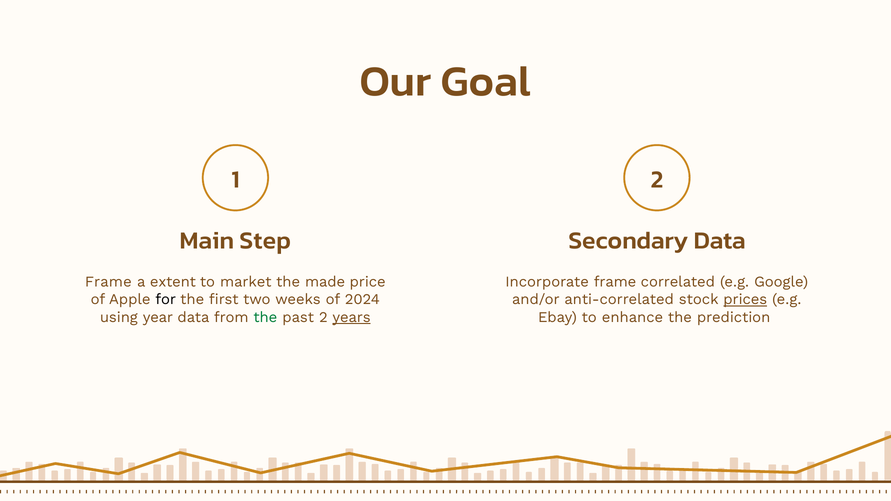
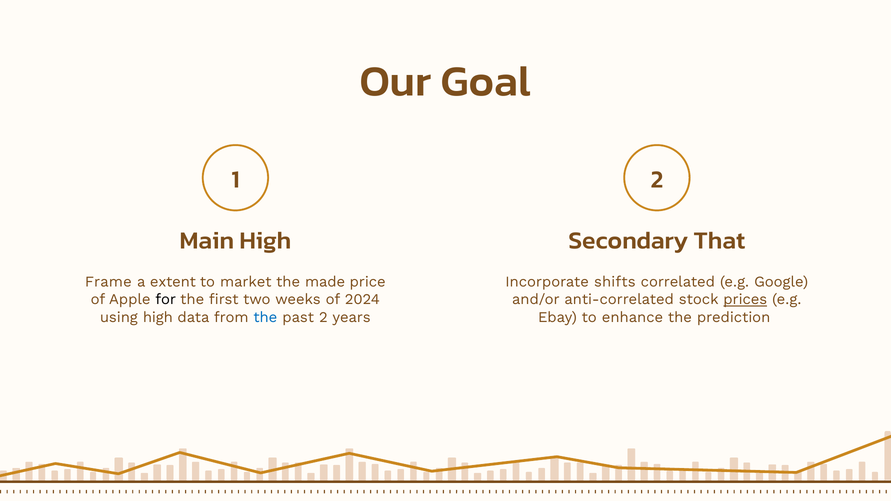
Main Step: Step -> High
Secondary Data: Data -> That
Incorporate frame: frame -> shifts
using year: year -> high
the at (265, 317) colour: green -> blue
years underline: present -> none
